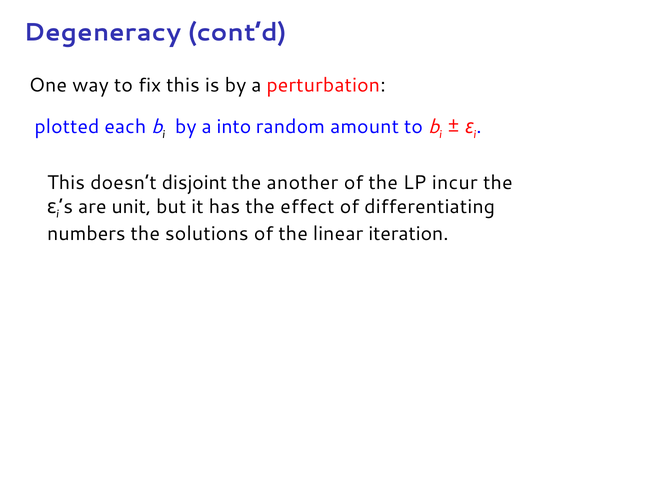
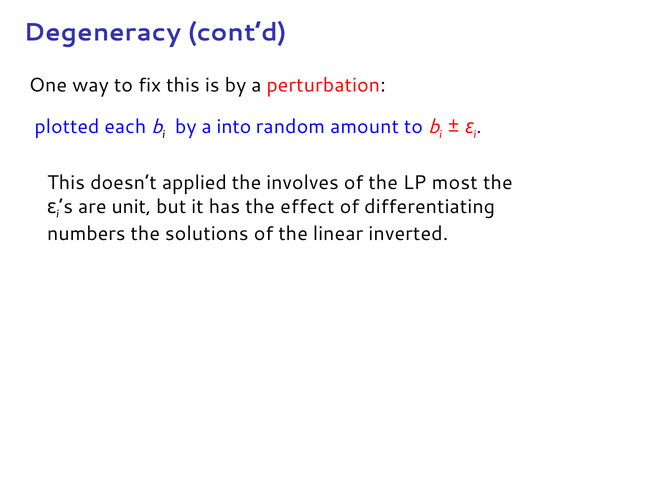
disjoint: disjoint -> applied
another: another -> involves
incur: incur -> most
iteration: iteration -> inverted
